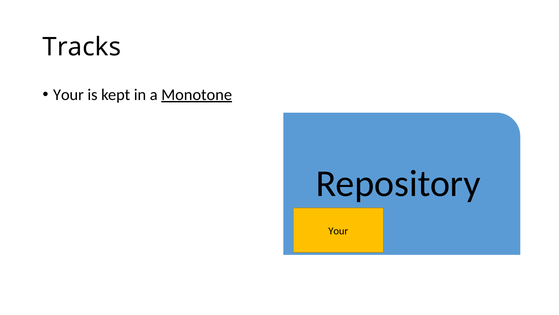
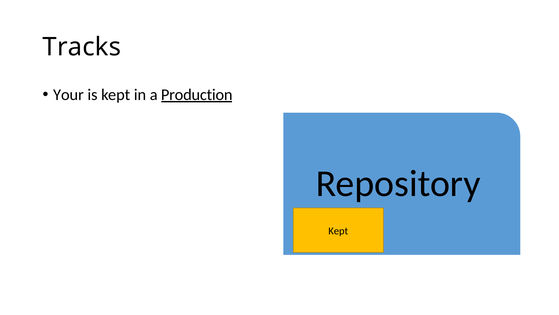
Monotone: Monotone -> Production
Your at (338, 230): Your -> Kept
